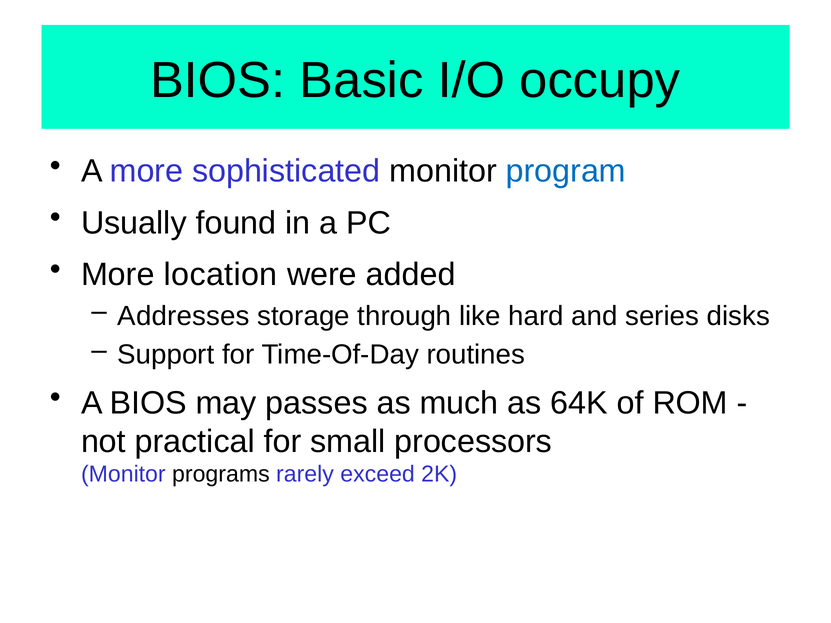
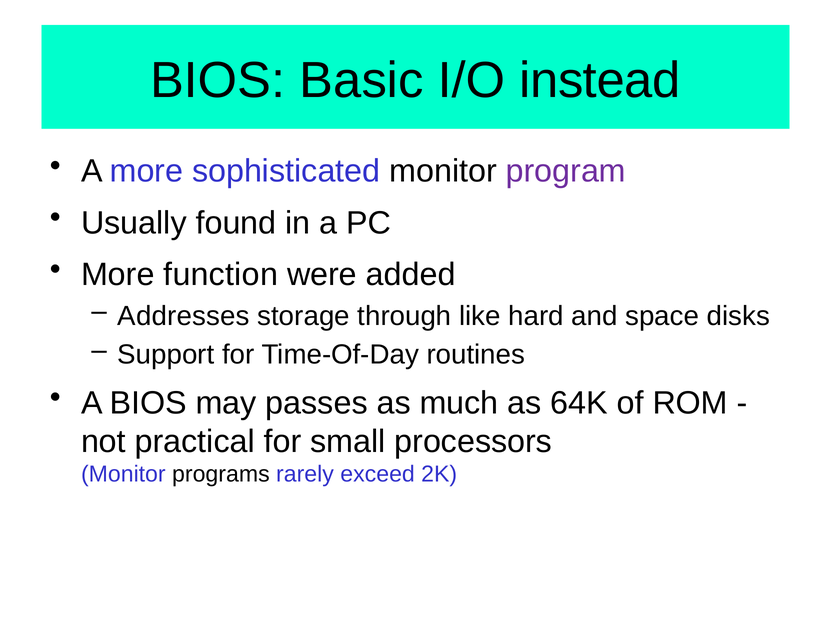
occupy: occupy -> instead
program colour: blue -> purple
location: location -> function
series: series -> space
